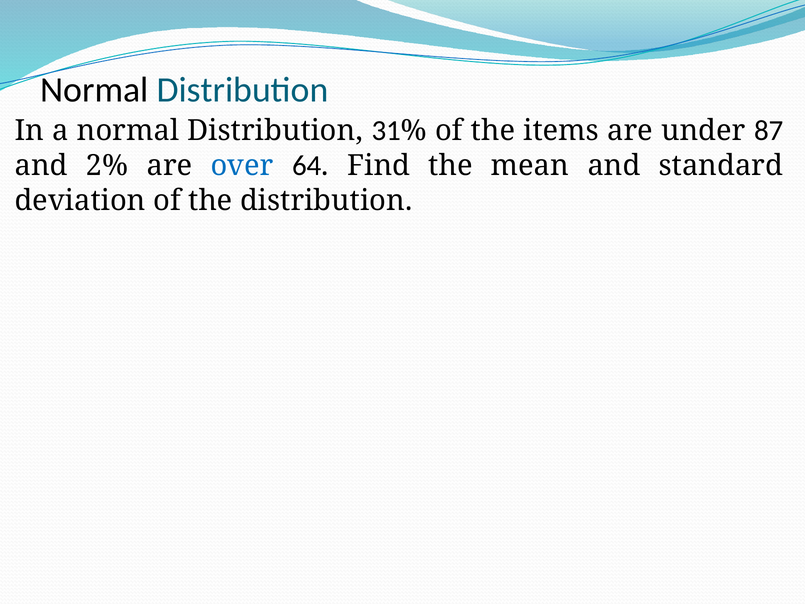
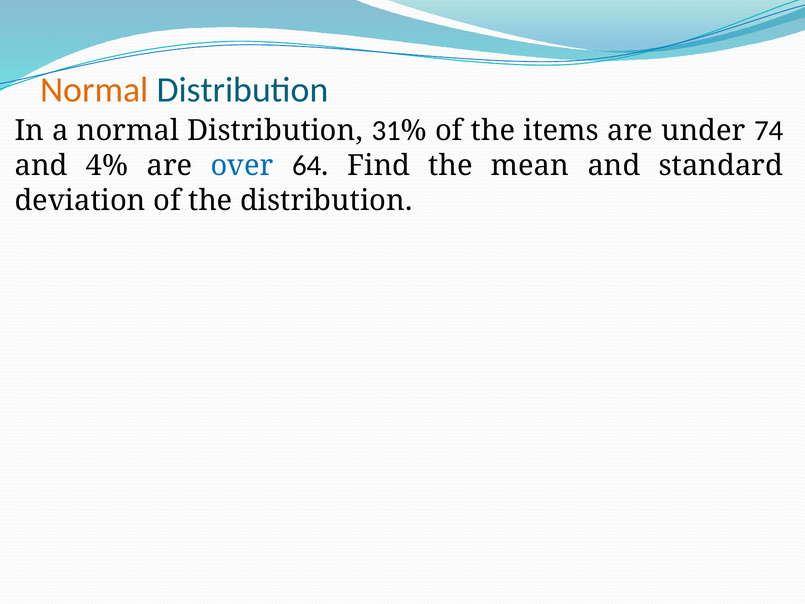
Normal at (94, 90) colour: black -> orange
87: 87 -> 74
2%: 2% -> 4%
